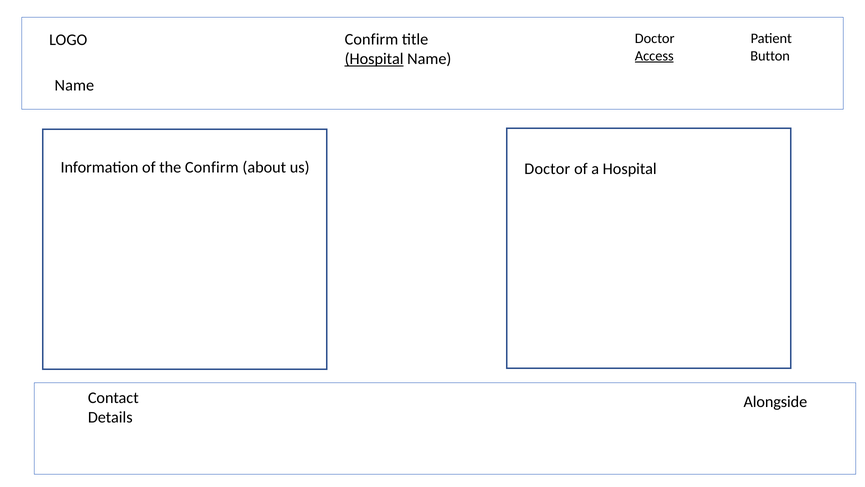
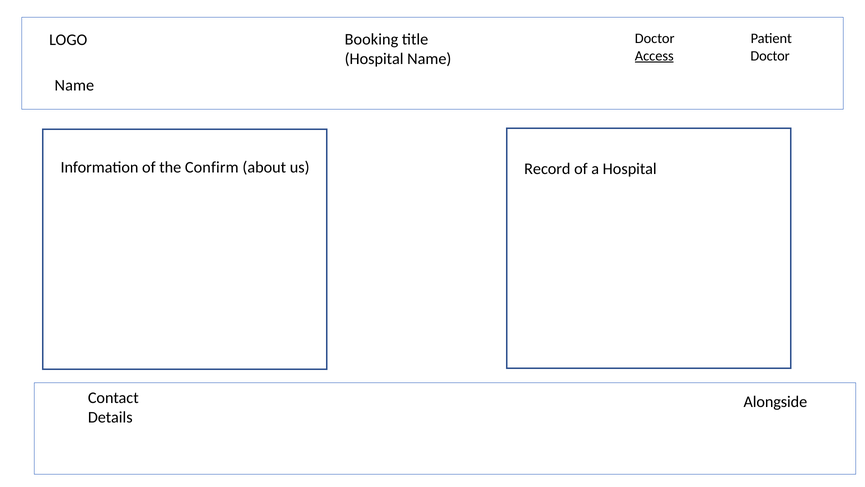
Confirm at (372, 39): Confirm -> Booking
Button at (770, 56): Button -> Doctor
Hospital at (374, 59) underline: present -> none
us Doctor: Doctor -> Record
